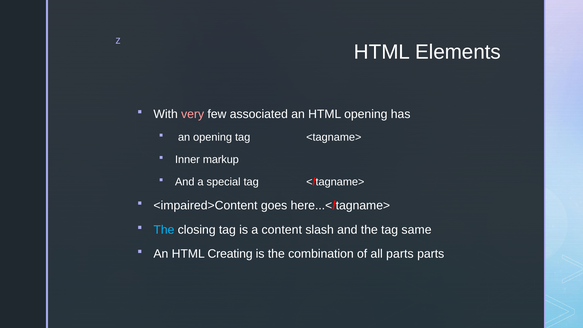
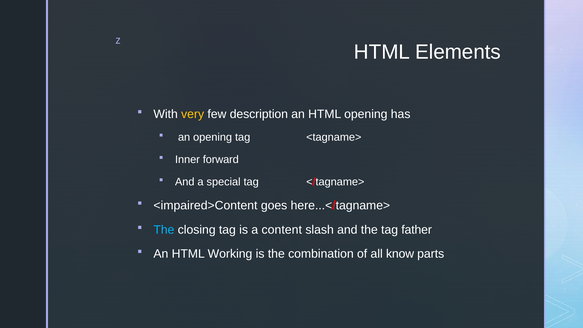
very colour: pink -> yellow
associated: associated -> description
markup: markup -> forward
same: same -> father
Creating: Creating -> Working
all parts: parts -> know
